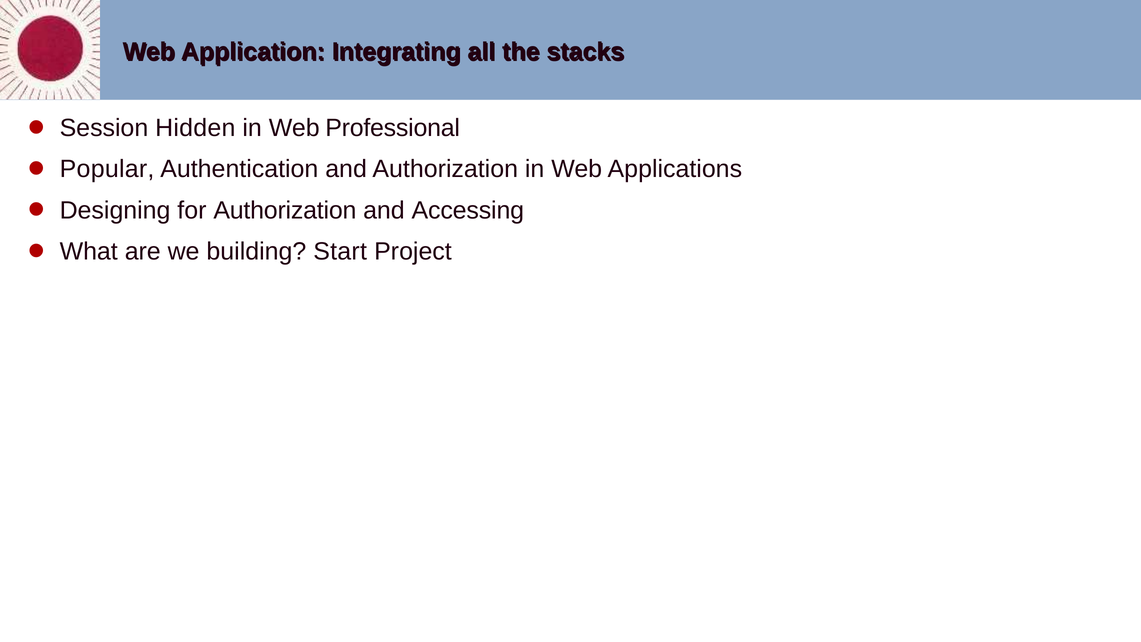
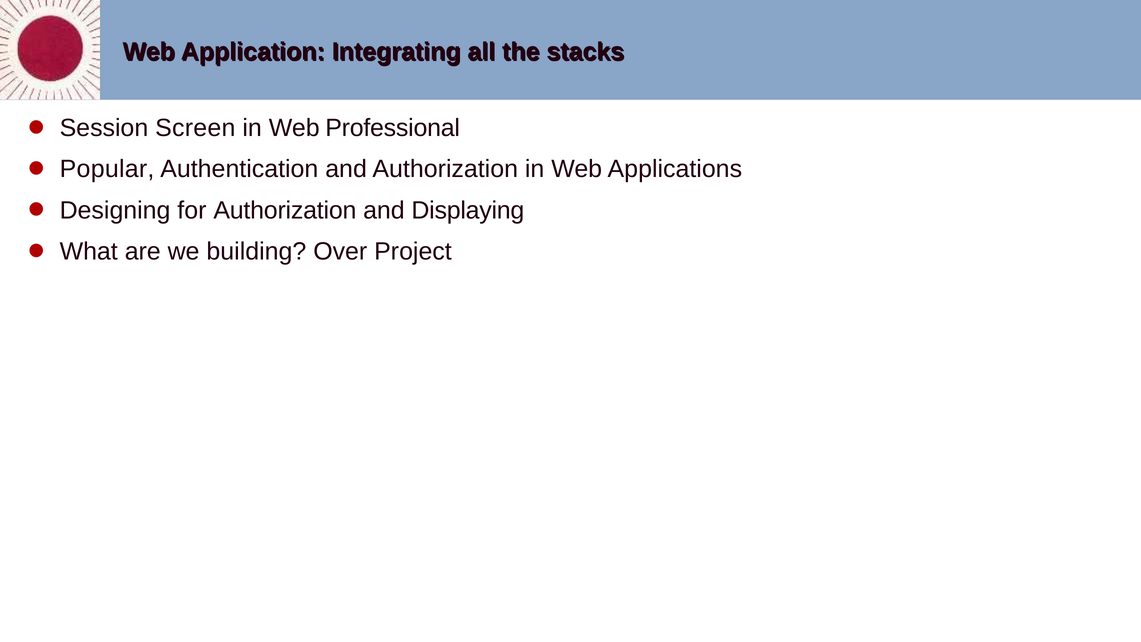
Hidden: Hidden -> Screen
Accessing: Accessing -> Displaying
Start: Start -> Over
